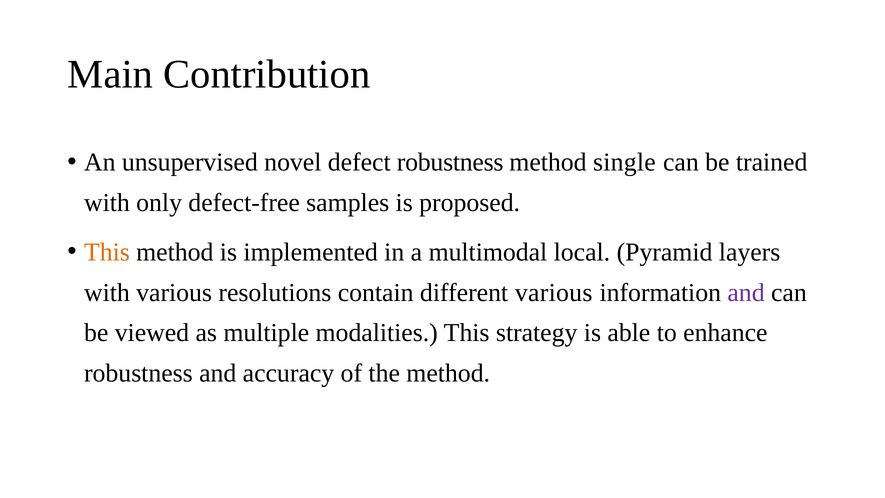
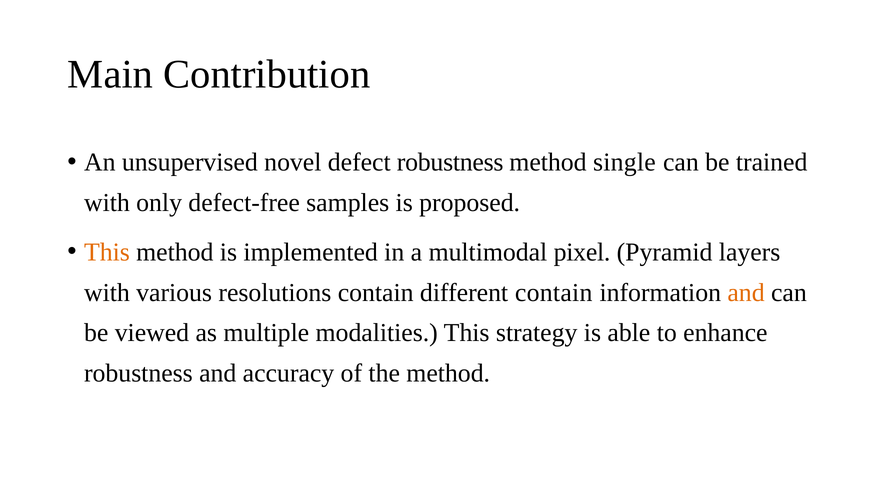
local: local -> pixel
different various: various -> contain
and at (746, 292) colour: purple -> orange
